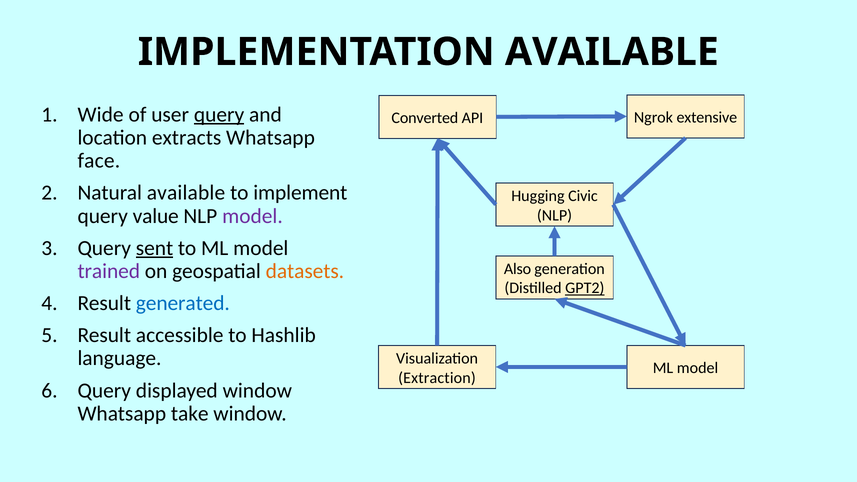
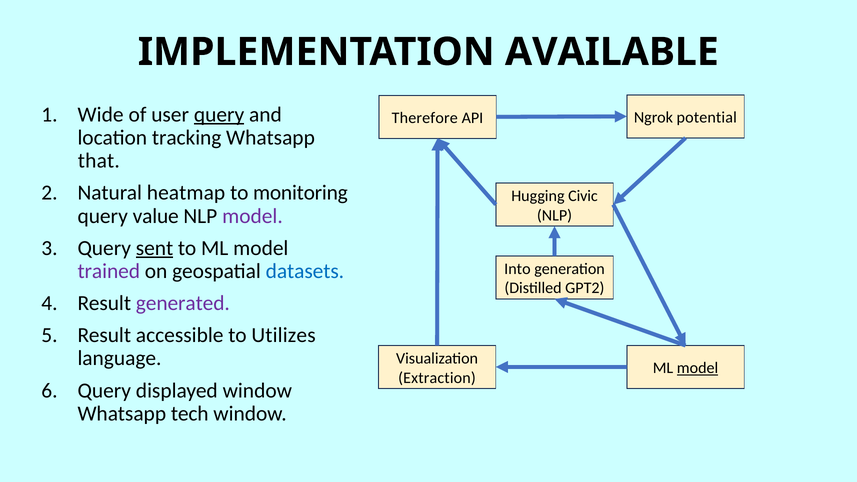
extensive: extensive -> potential
Converted: Converted -> Therefore
extracts: extracts -> tracking
face: face -> that
Natural available: available -> heatmap
implement: implement -> monitoring
Also: Also -> Into
datasets colour: orange -> blue
GPT2 underline: present -> none
generated colour: blue -> purple
Hashlib: Hashlib -> Utilizes
model at (698, 368) underline: none -> present
take: take -> tech
